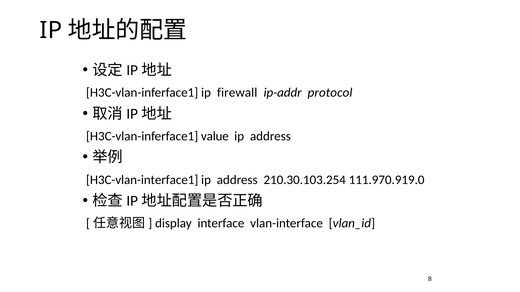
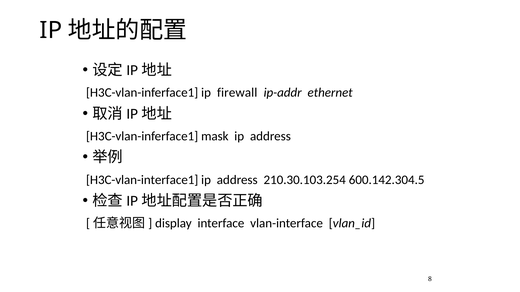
protocol: protocol -> ethernet
value: value -> mask
111.970.919.0: 111.970.919.0 -> 600.142.304.5
